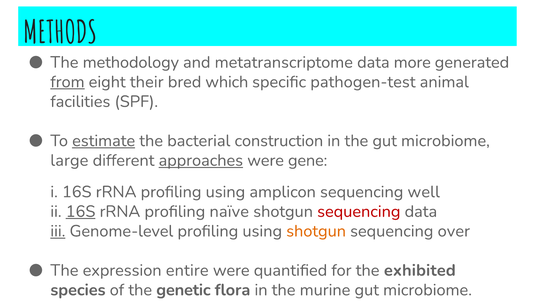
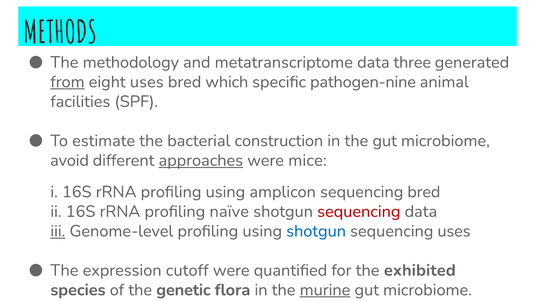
more: more -> three
eight their: their -> uses
pathogen-test: pathogen-test -> pathogen-nine
estimate underline: present -> none
large: large -> avoid
gene: gene -> mice
sequencing well: well -> bred
16S at (81, 211) underline: present -> none
shotgun at (316, 231) colour: orange -> blue
sequencing over: over -> uses
entire: entire -> cutoff
murine underline: none -> present
